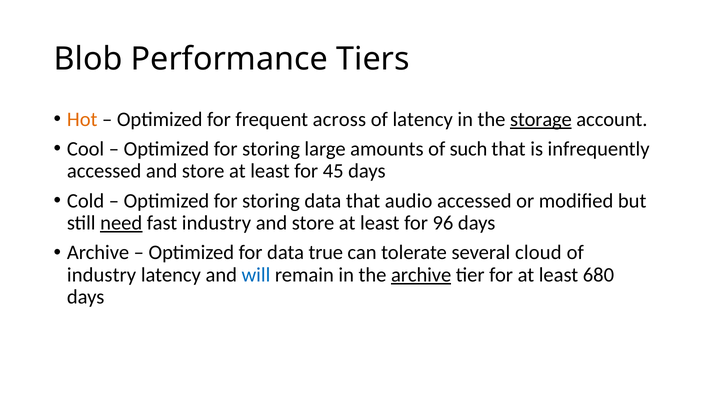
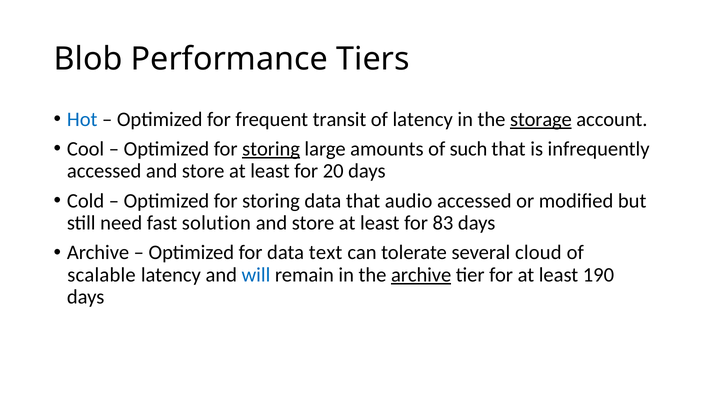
Hot colour: orange -> blue
across: across -> transit
storing at (271, 149) underline: none -> present
45: 45 -> 20
need underline: present -> none
fast industry: industry -> solution
96: 96 -> 83
true: true -> text
industry at (102, 275): industry -> scalable
680: 680 -> 190
